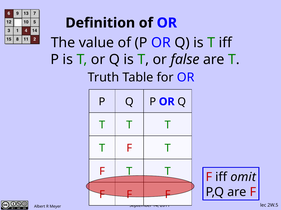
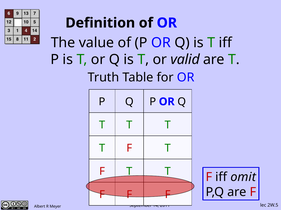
false: false -> valid
